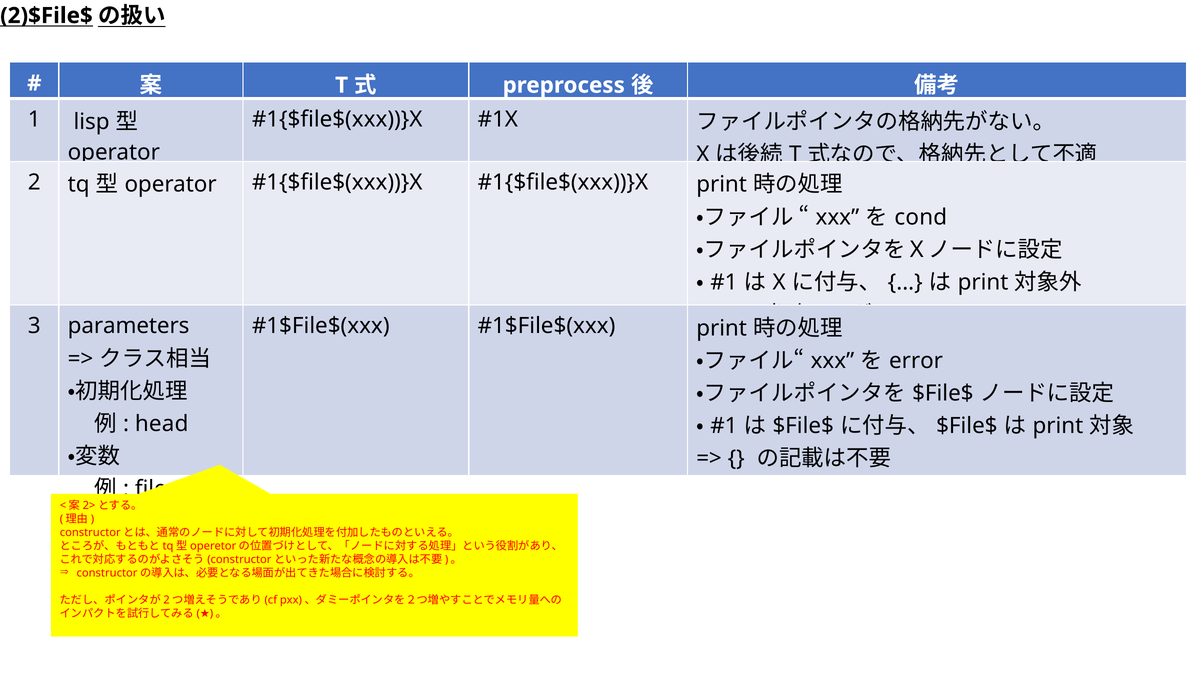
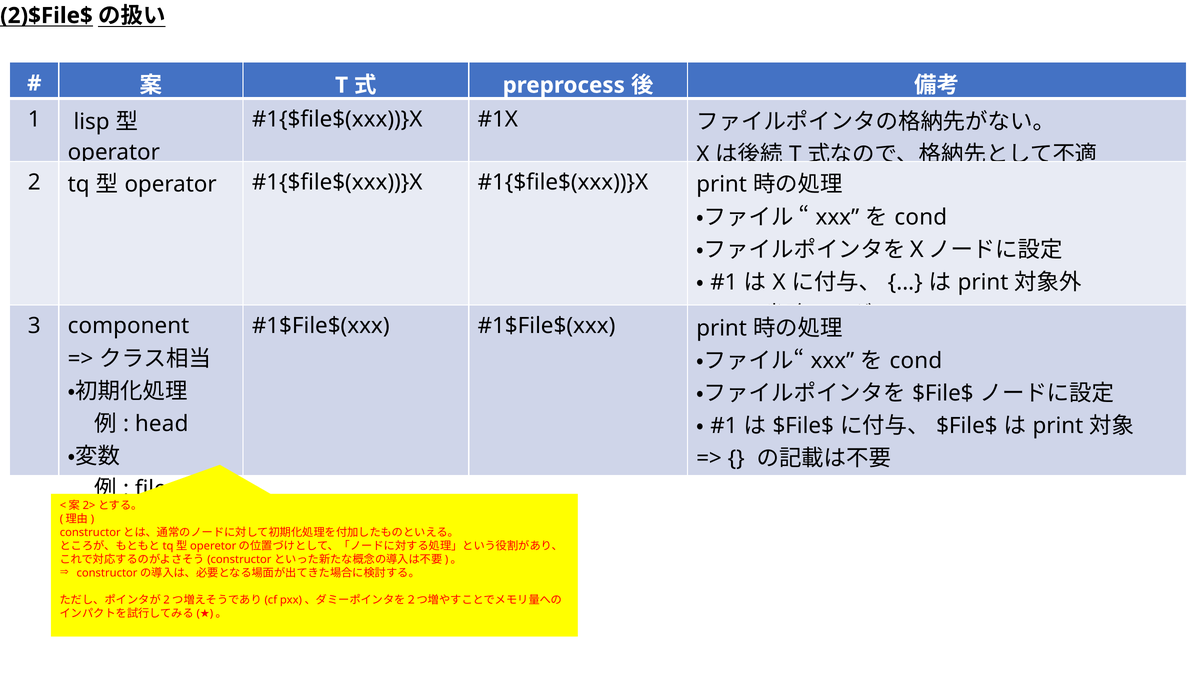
parameters: parameters -> component
error at (916, 361): error -> cond
